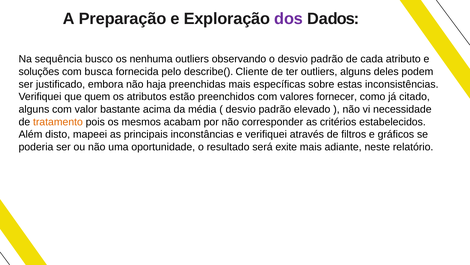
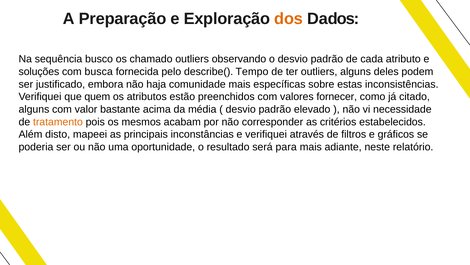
dos colour: purple -> orange
nenhuma: nenhuma -> chamado
Cliente: Cliente -> Tempo
preenchidas: preenchidas -> comunidade
exite: exite -> para
